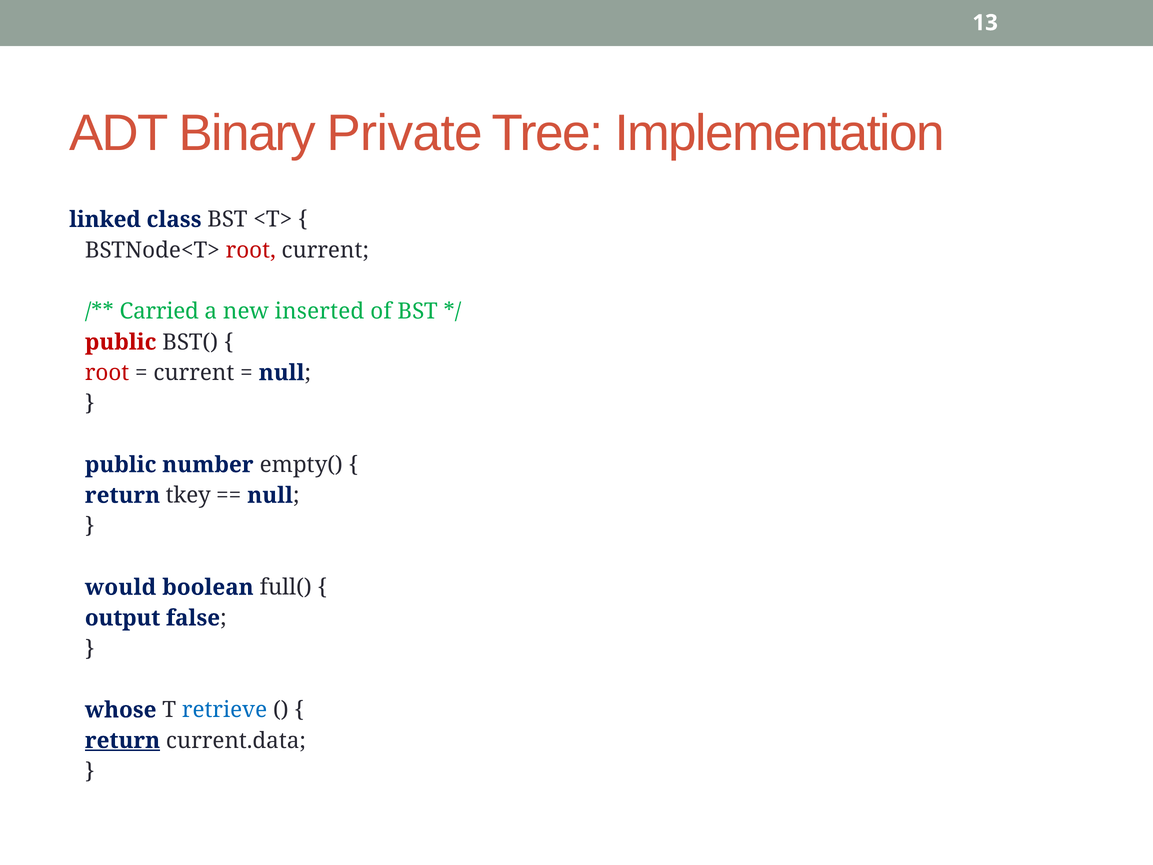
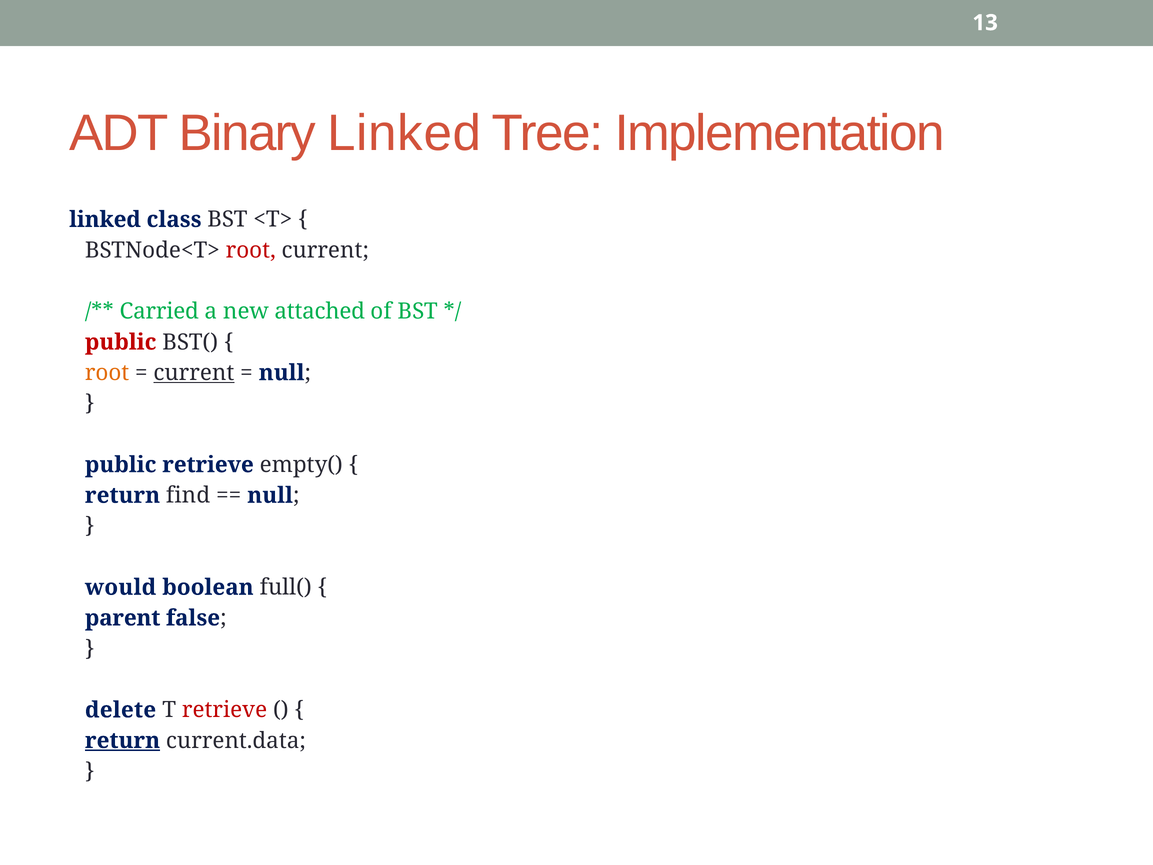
Binary Private: Private -> Linked
inserted: inserted -> attached
root at (107, 373) colour: red -> orange
current at (194, 373) underline: none -> present
public number: number -> retrieve
tkey: tkey -> find
output: output -> parent
whose: whose -> delete
retrieve at (225, 710) colour: blue -> red
